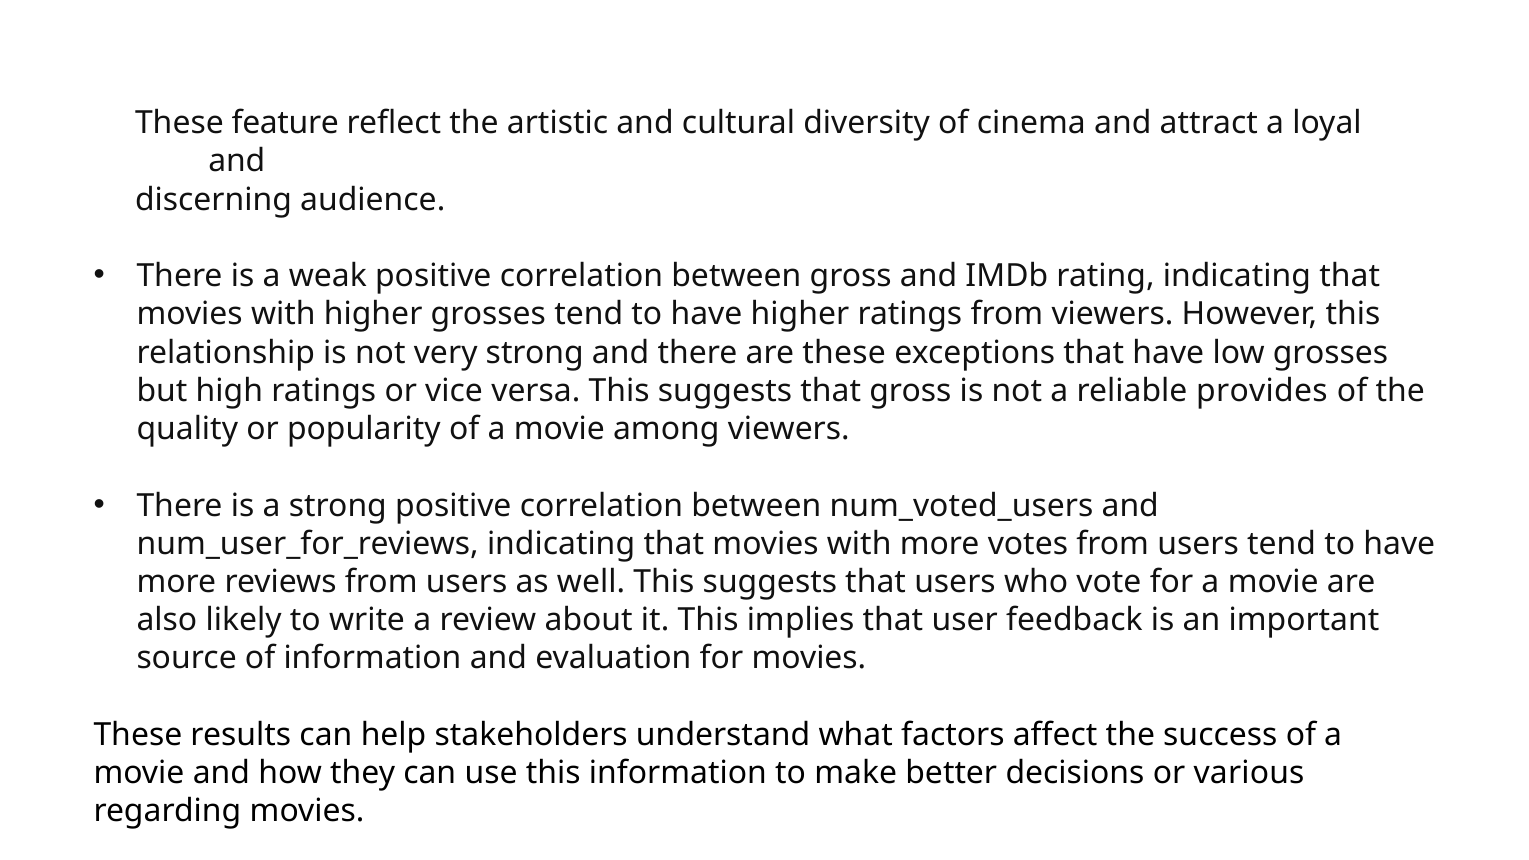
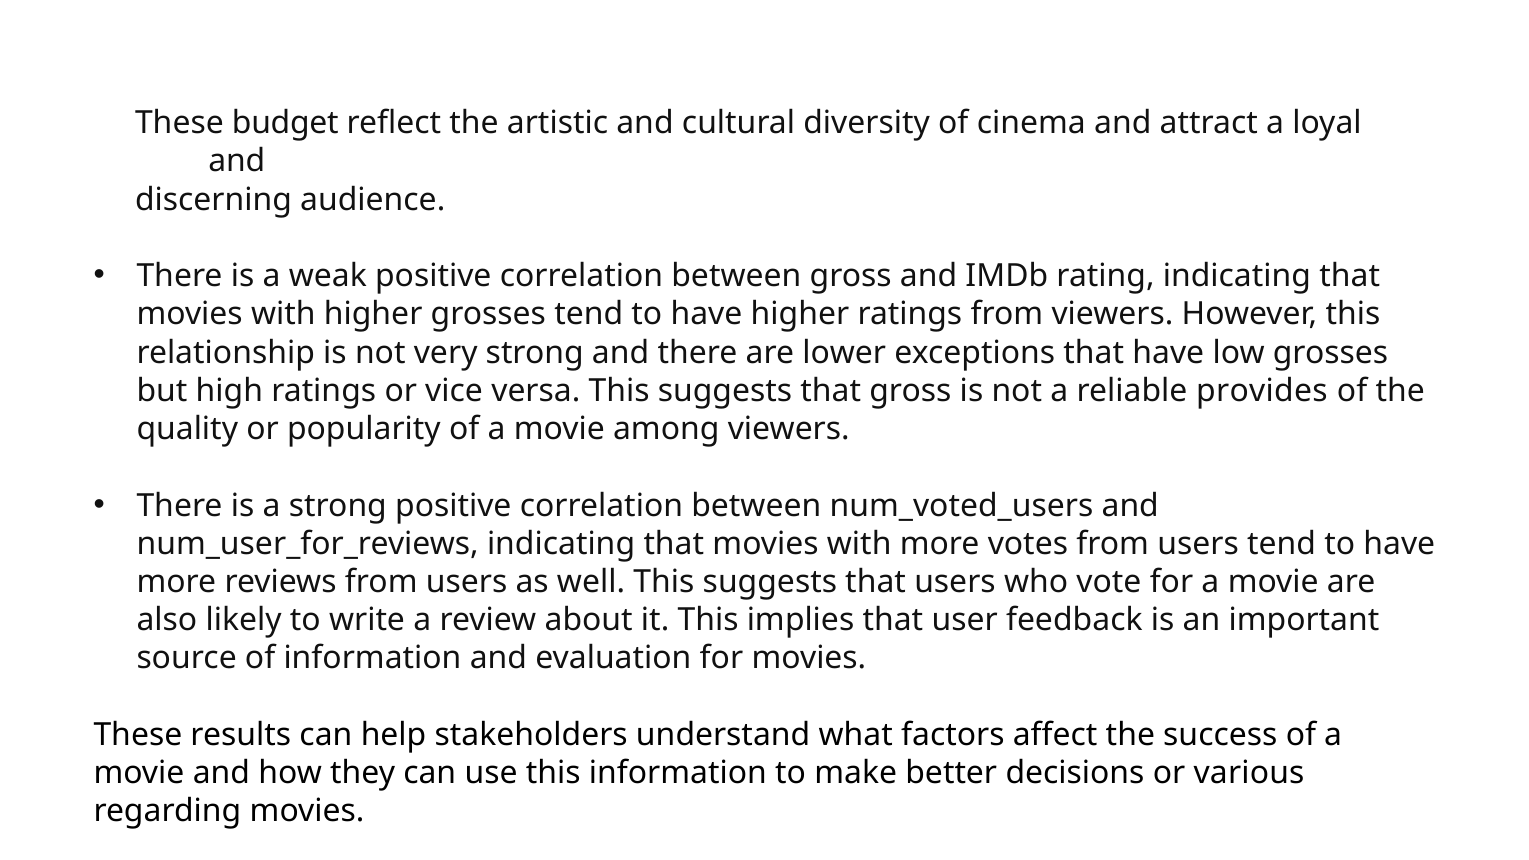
feature: feature -> budget
are these: these -> lower
